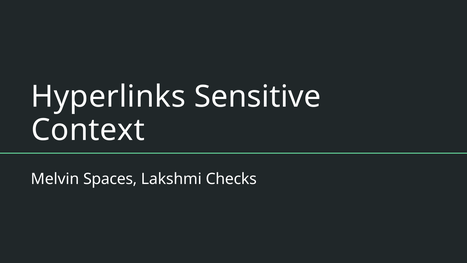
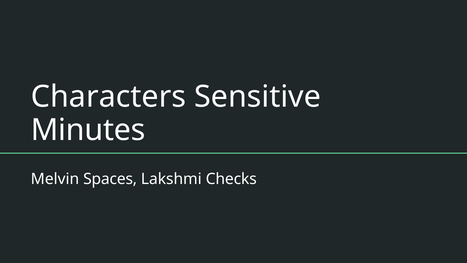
Hyperlinks: Hyperlinks -> Characters
Context: Context -> Minutes
